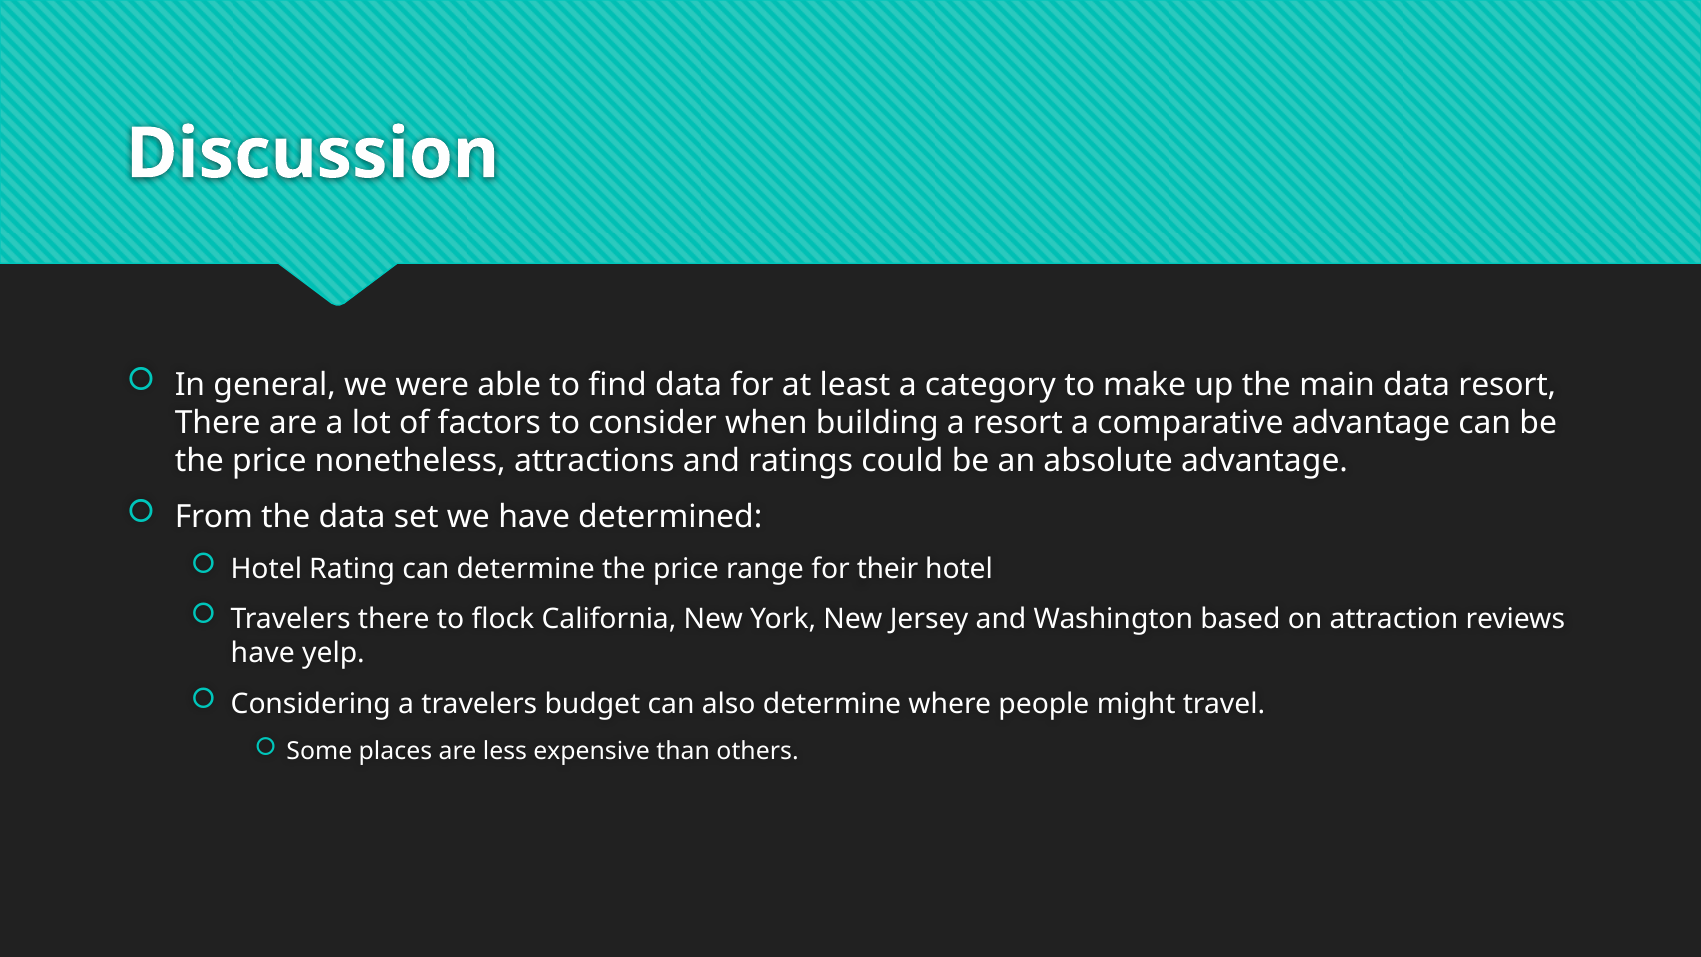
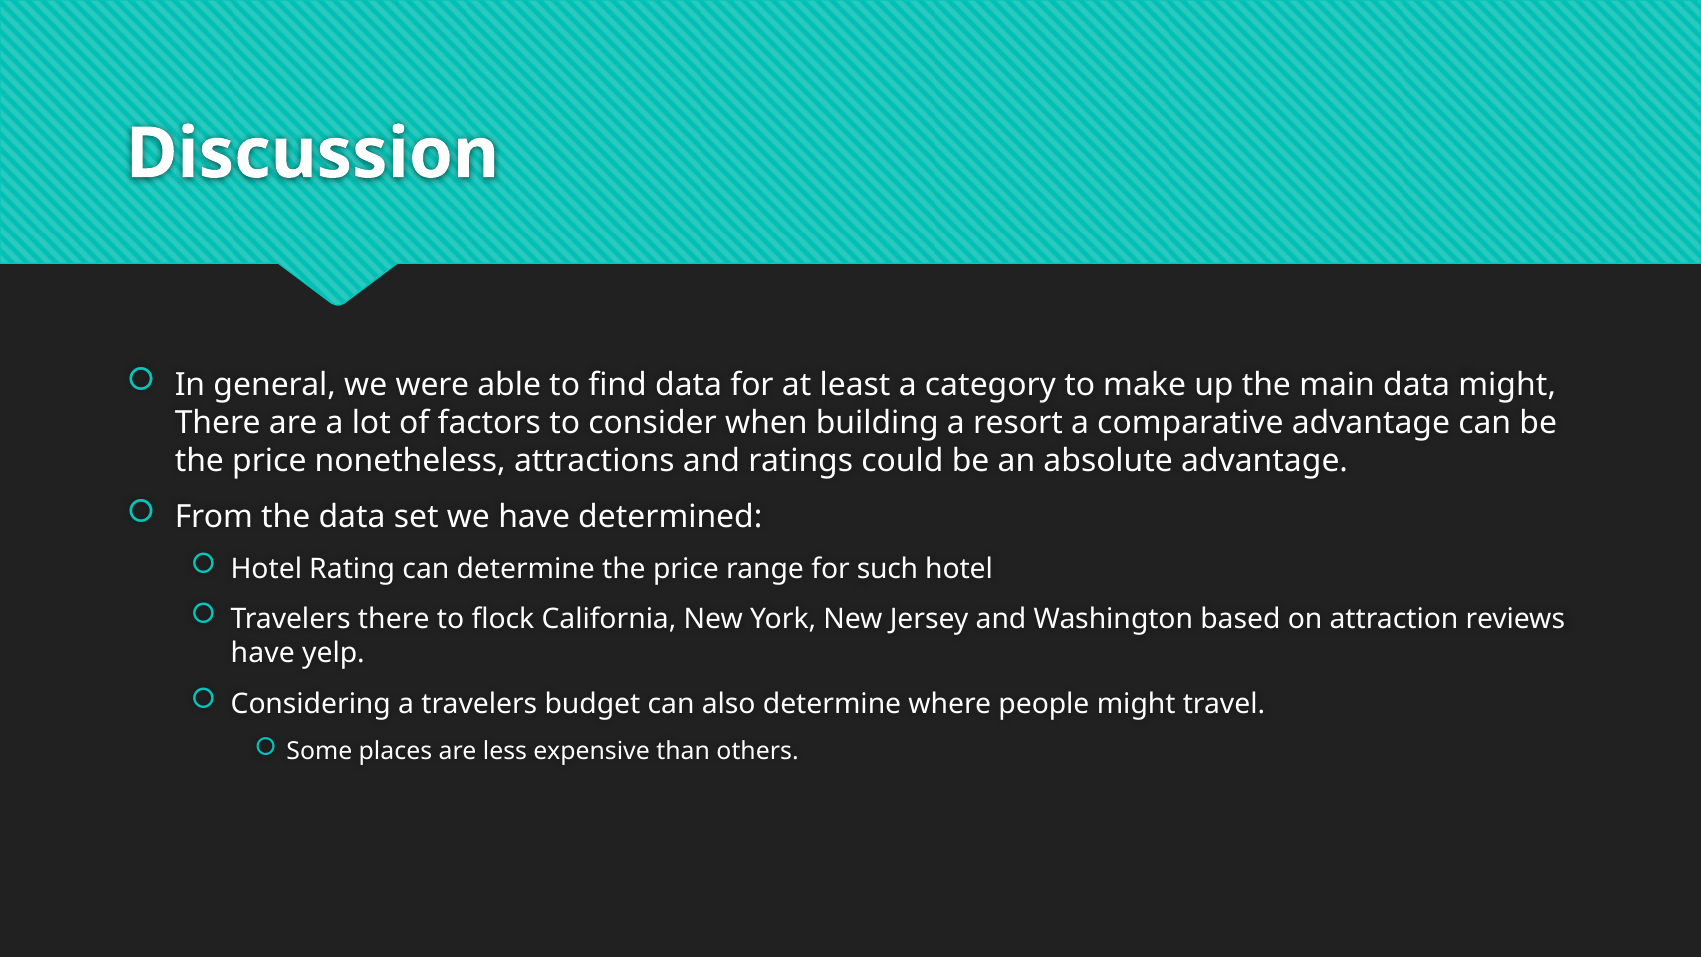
data resort: resort -> might
their: their -> such
